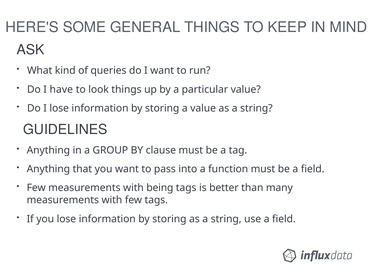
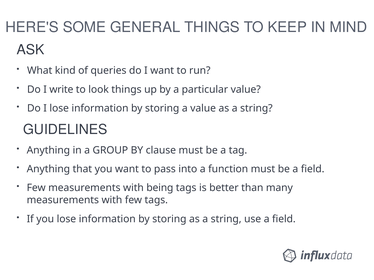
have: have -> write
